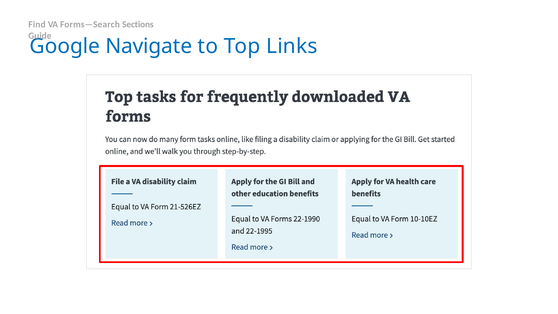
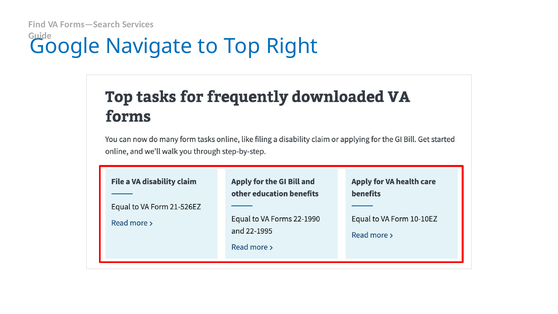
Sections: Sections -> Services
Links: Links -> Right
